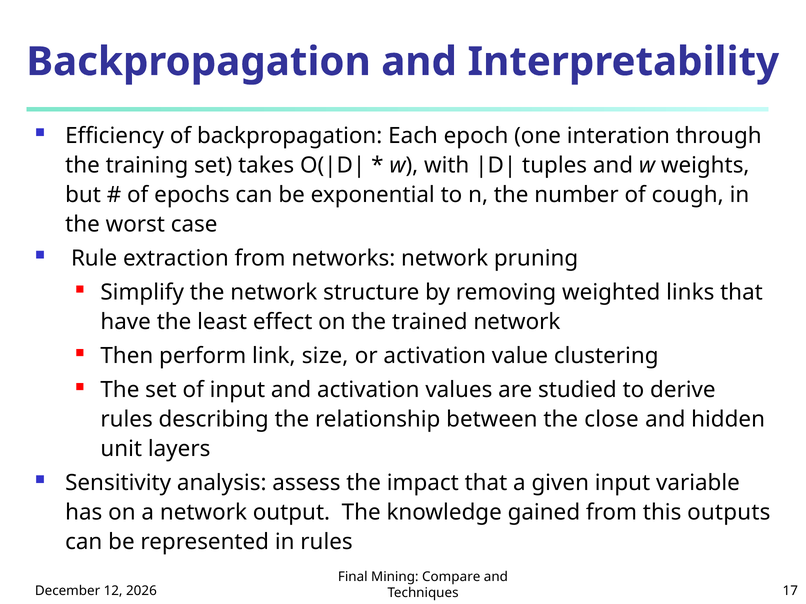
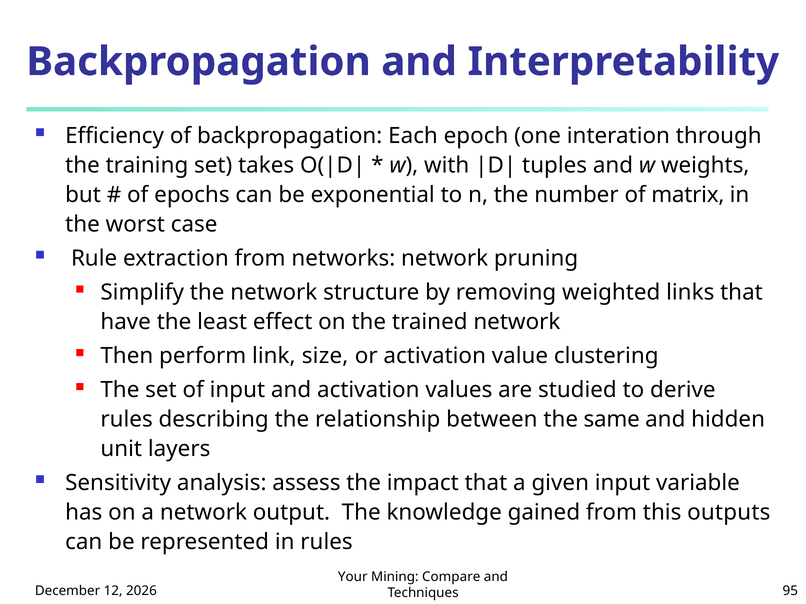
cough: cough -> matrix
close: close -> same
Final: Final -> Your
17: 17 -> 95
